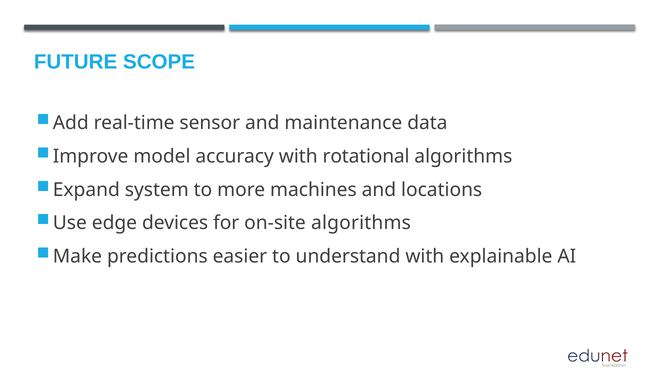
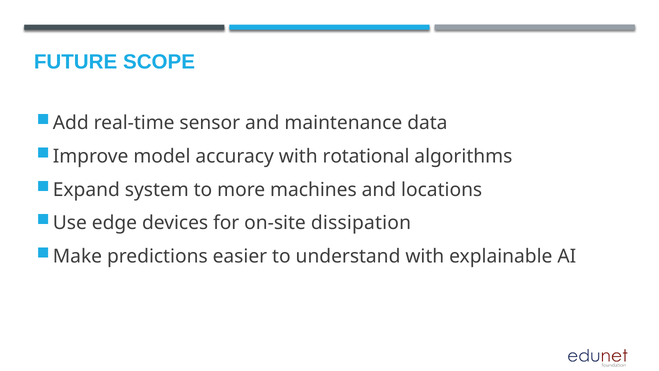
on-site algorithms: algorithms -> dissipation
